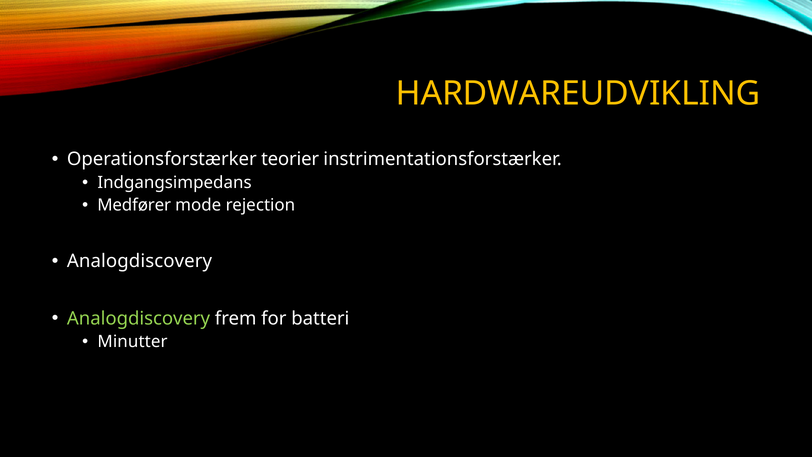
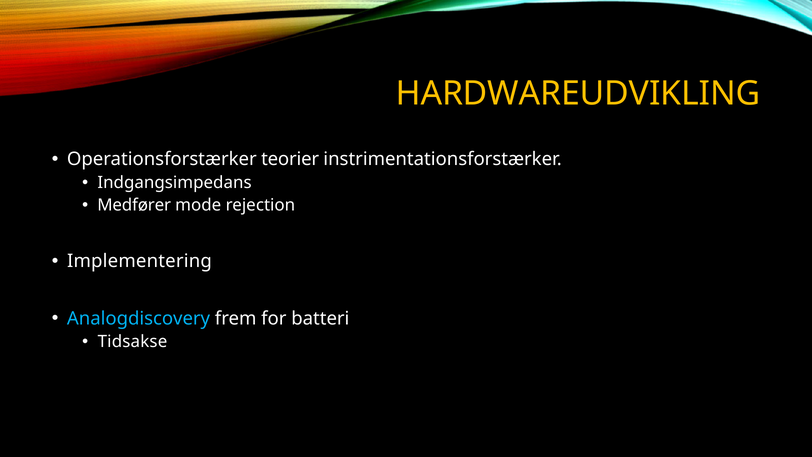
Analogdiscovery at (140, 261): Analogdiscovery -> Implementering
Analogdiscovery at (139, 318) colour: light green -> light blue
Minutter: Minutter -> Tidsakse
